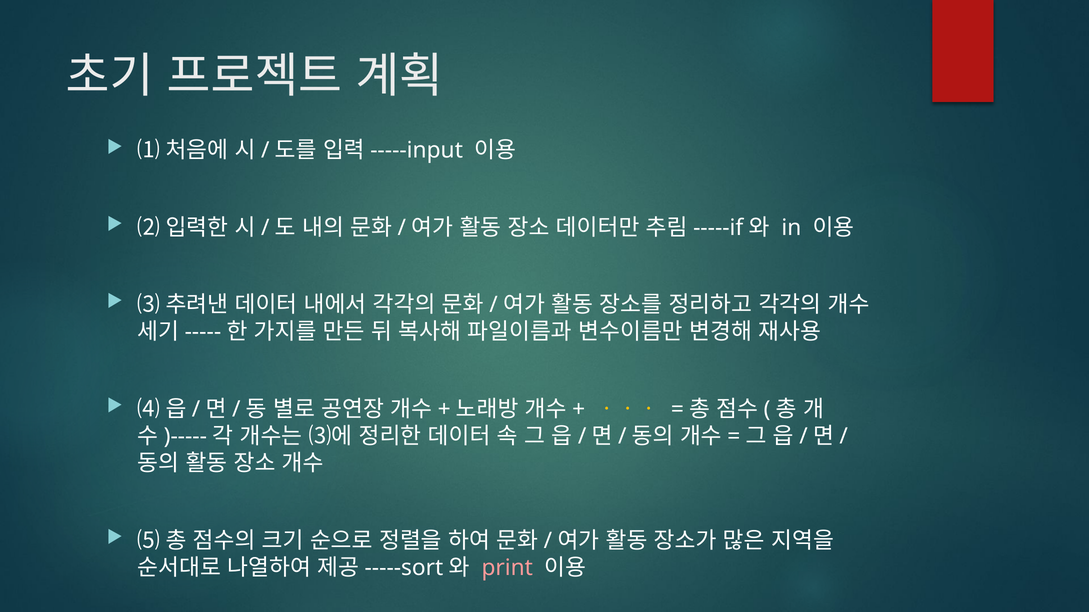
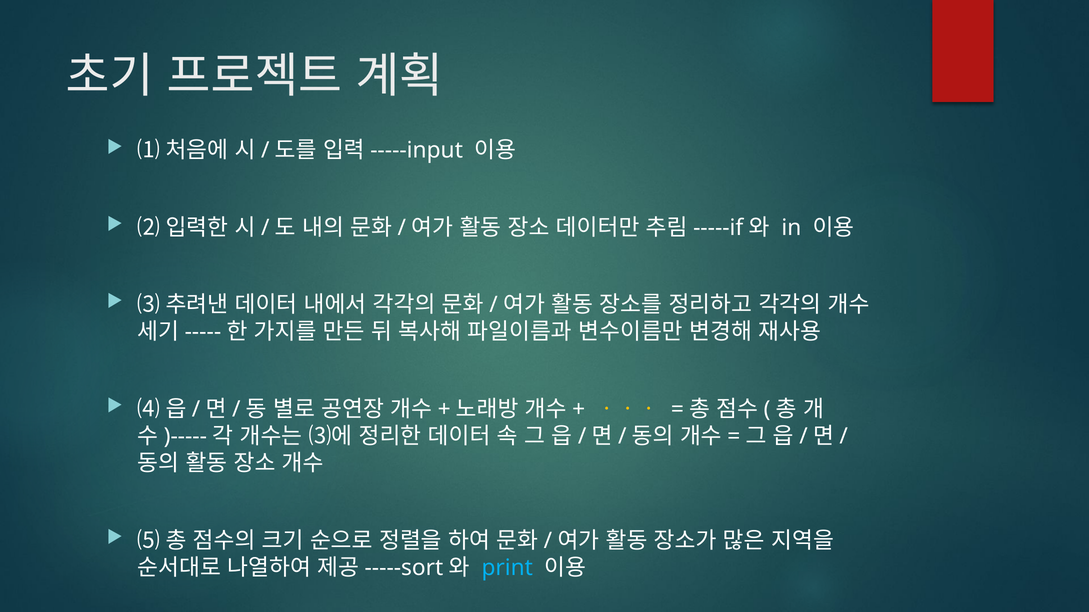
print colour: pink -> light blue
